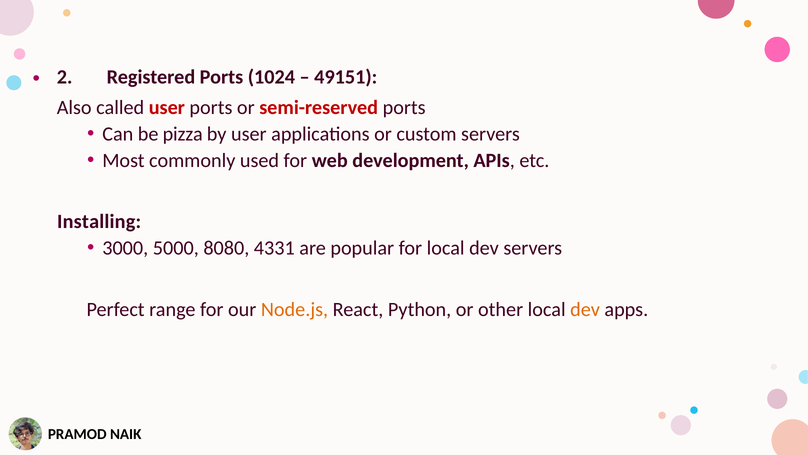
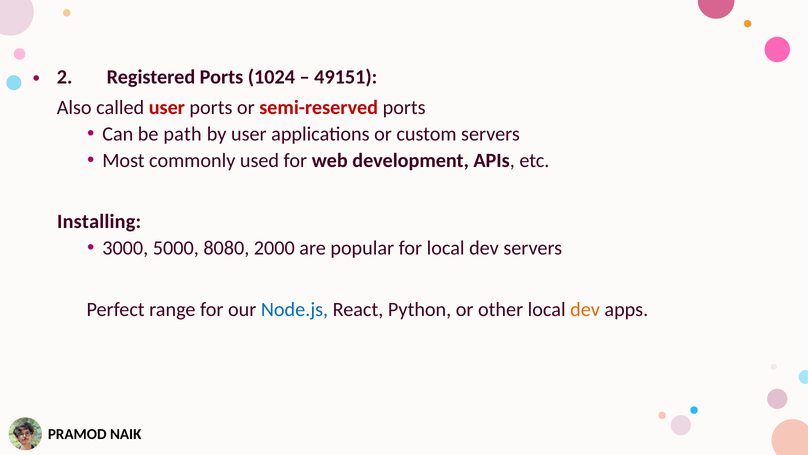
pizza: pizza -> path
4331: 4331 -> 2000
Node.js colour: orange -> blue
